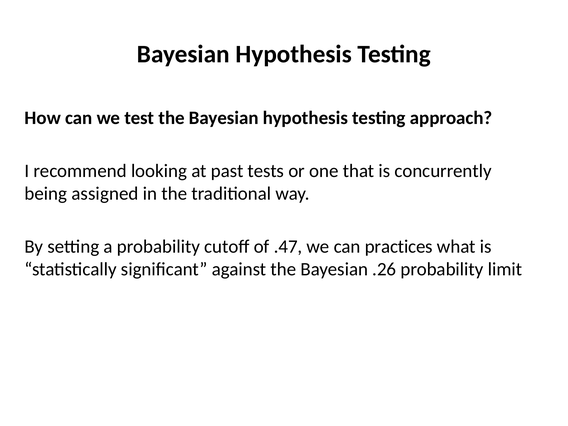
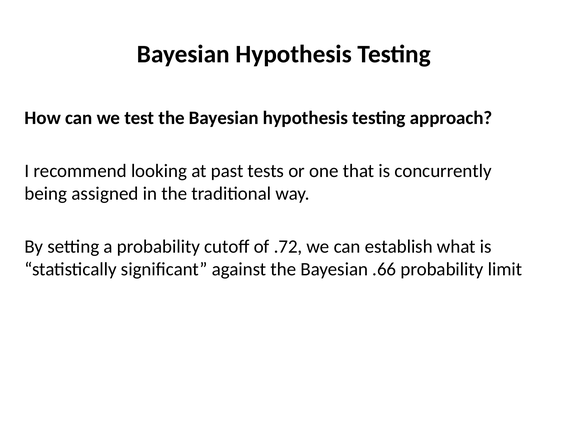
.47: .47 -> .72
practices: practices -> establish
.26: .26 -> .66
